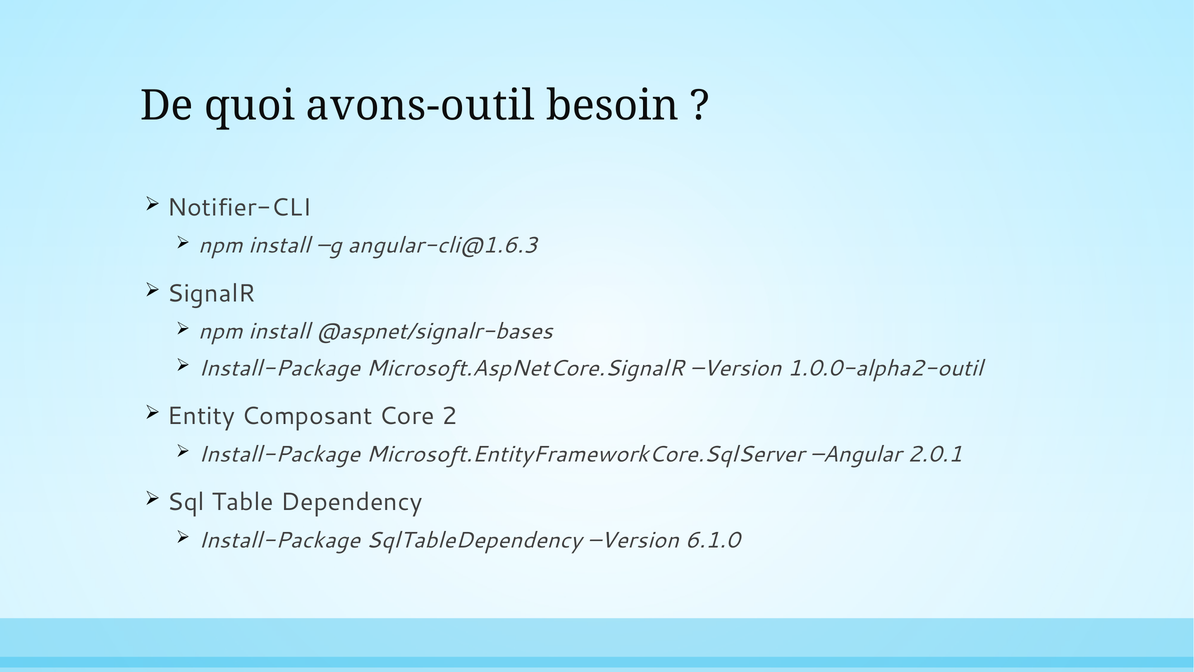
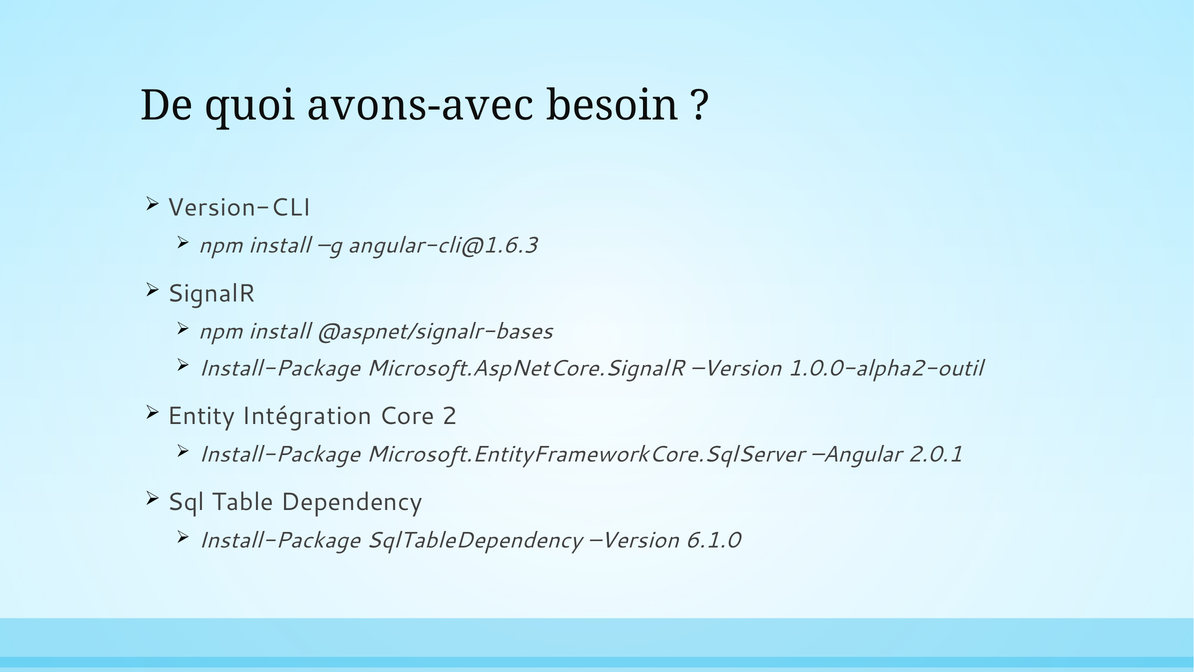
avons-outil: avons-outil -> avons-avec
Notifier-CLI: Notifier-CLI -> Version-CLI
Composant: Composant -> Intégration
